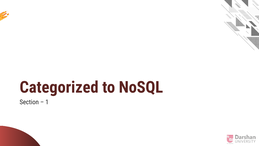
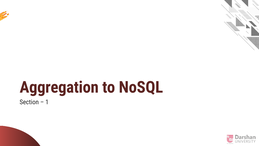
Categorized: Categorized -> Aggregation
